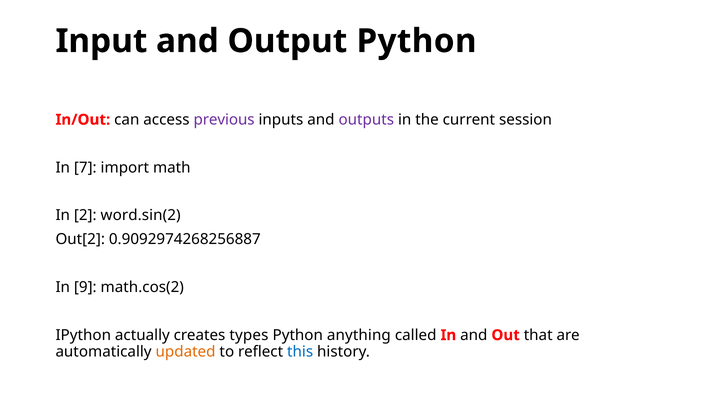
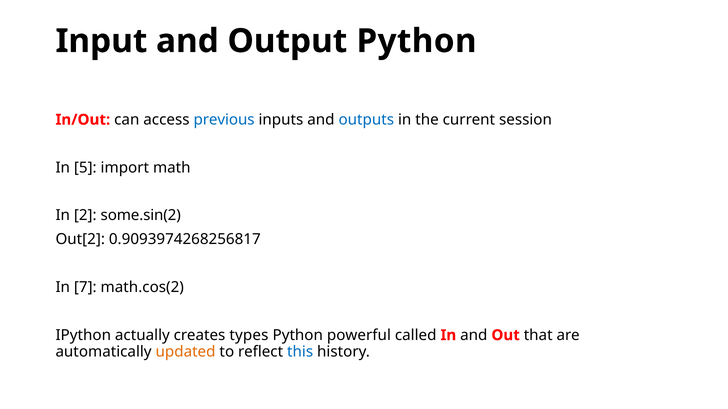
previous colour: purple -> blue
outputs colour: purple -> blue
7: 7 -> 5
word.sin(2: word.sin(2 -> some.sin(2
0.9092974268256887: 0.9092974268256887 -> 0.9093974268256817
9: 9 -> 7
anything: anything -> powerful
